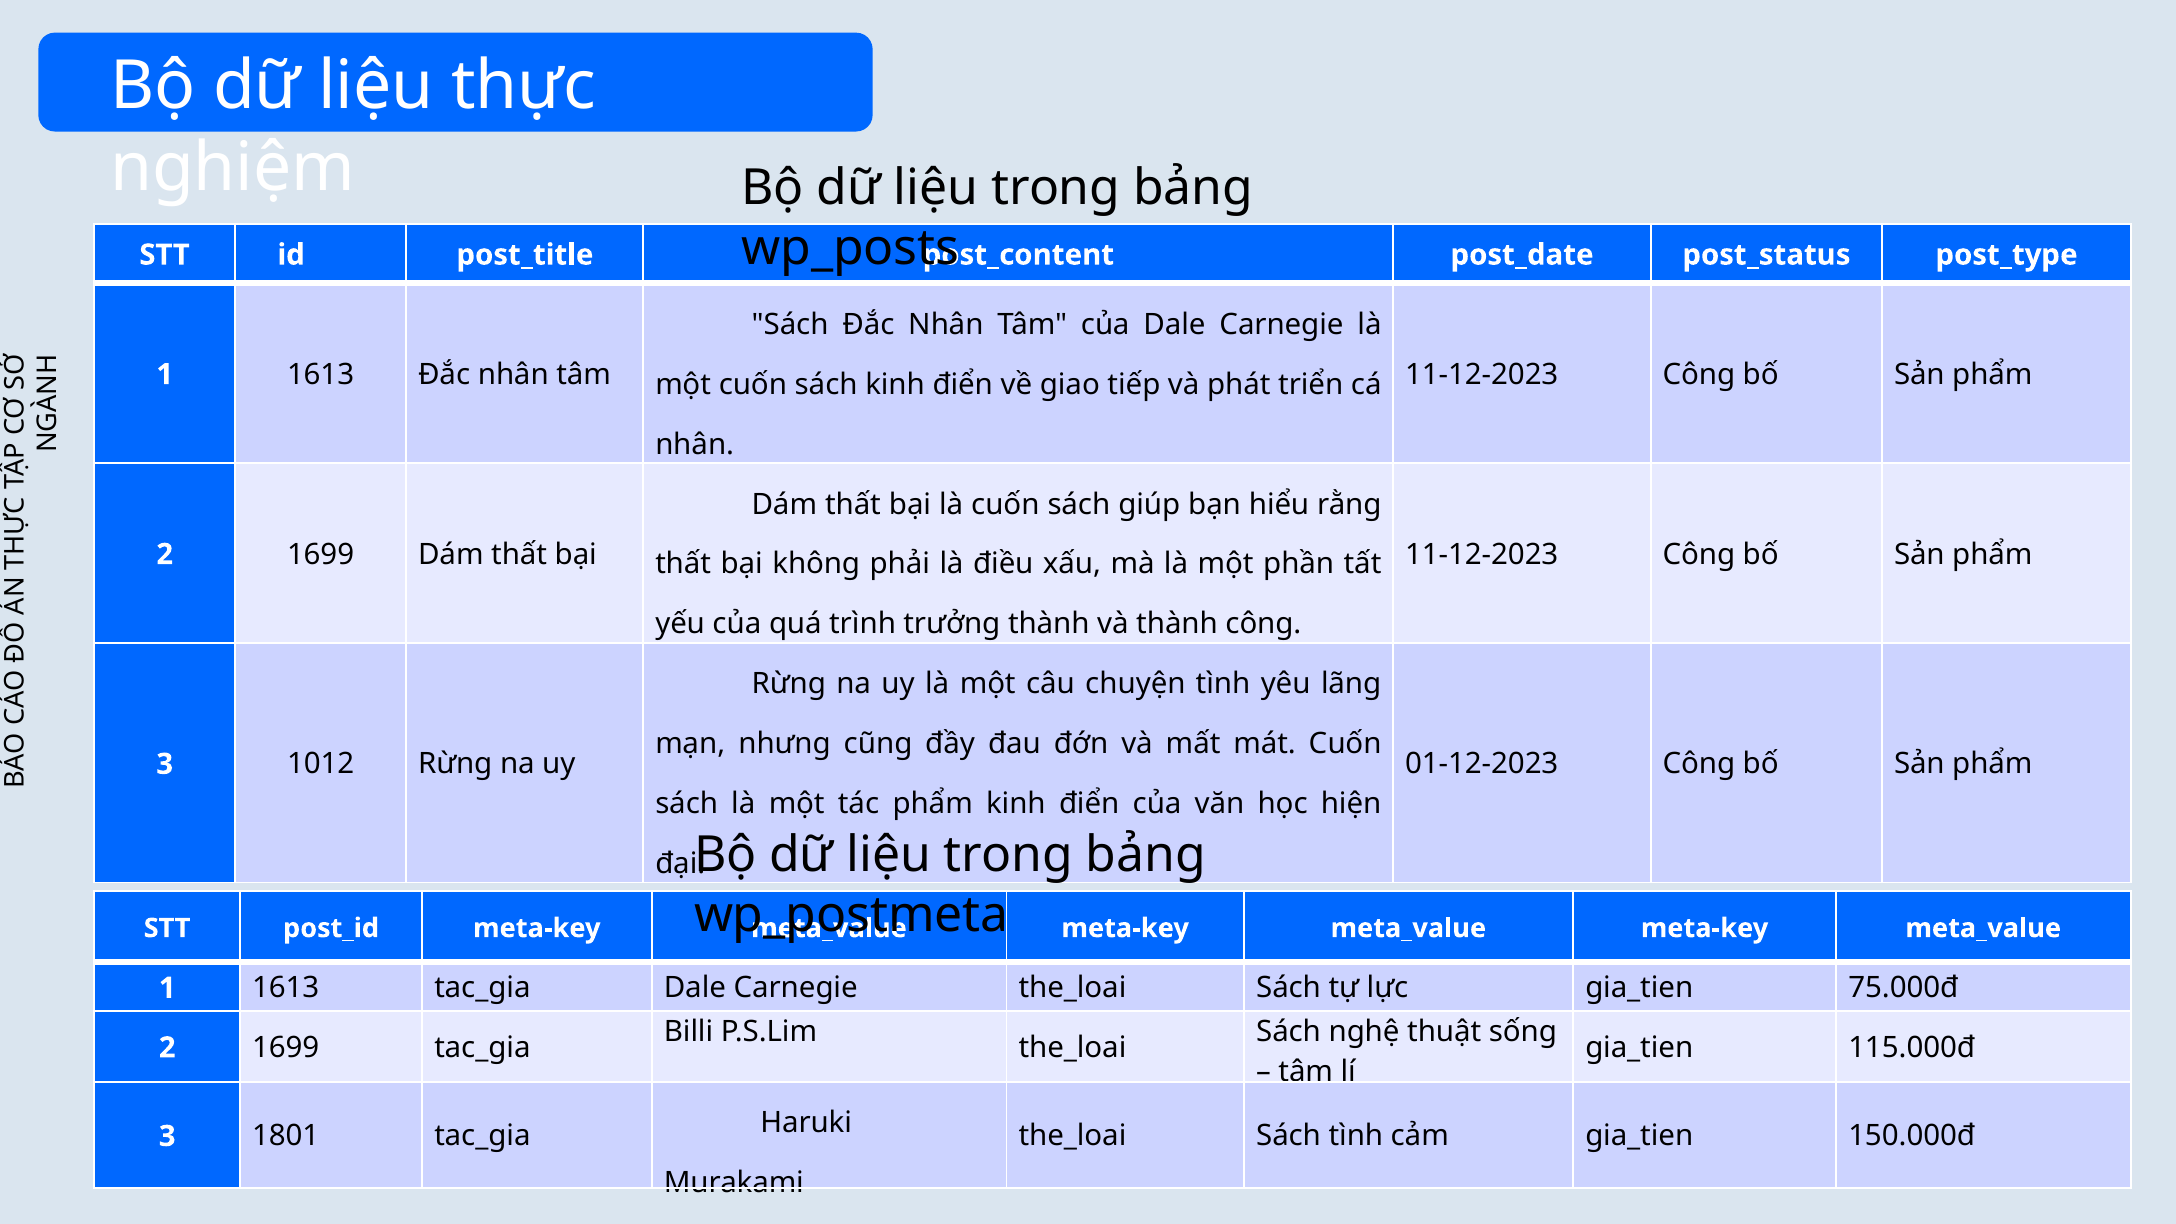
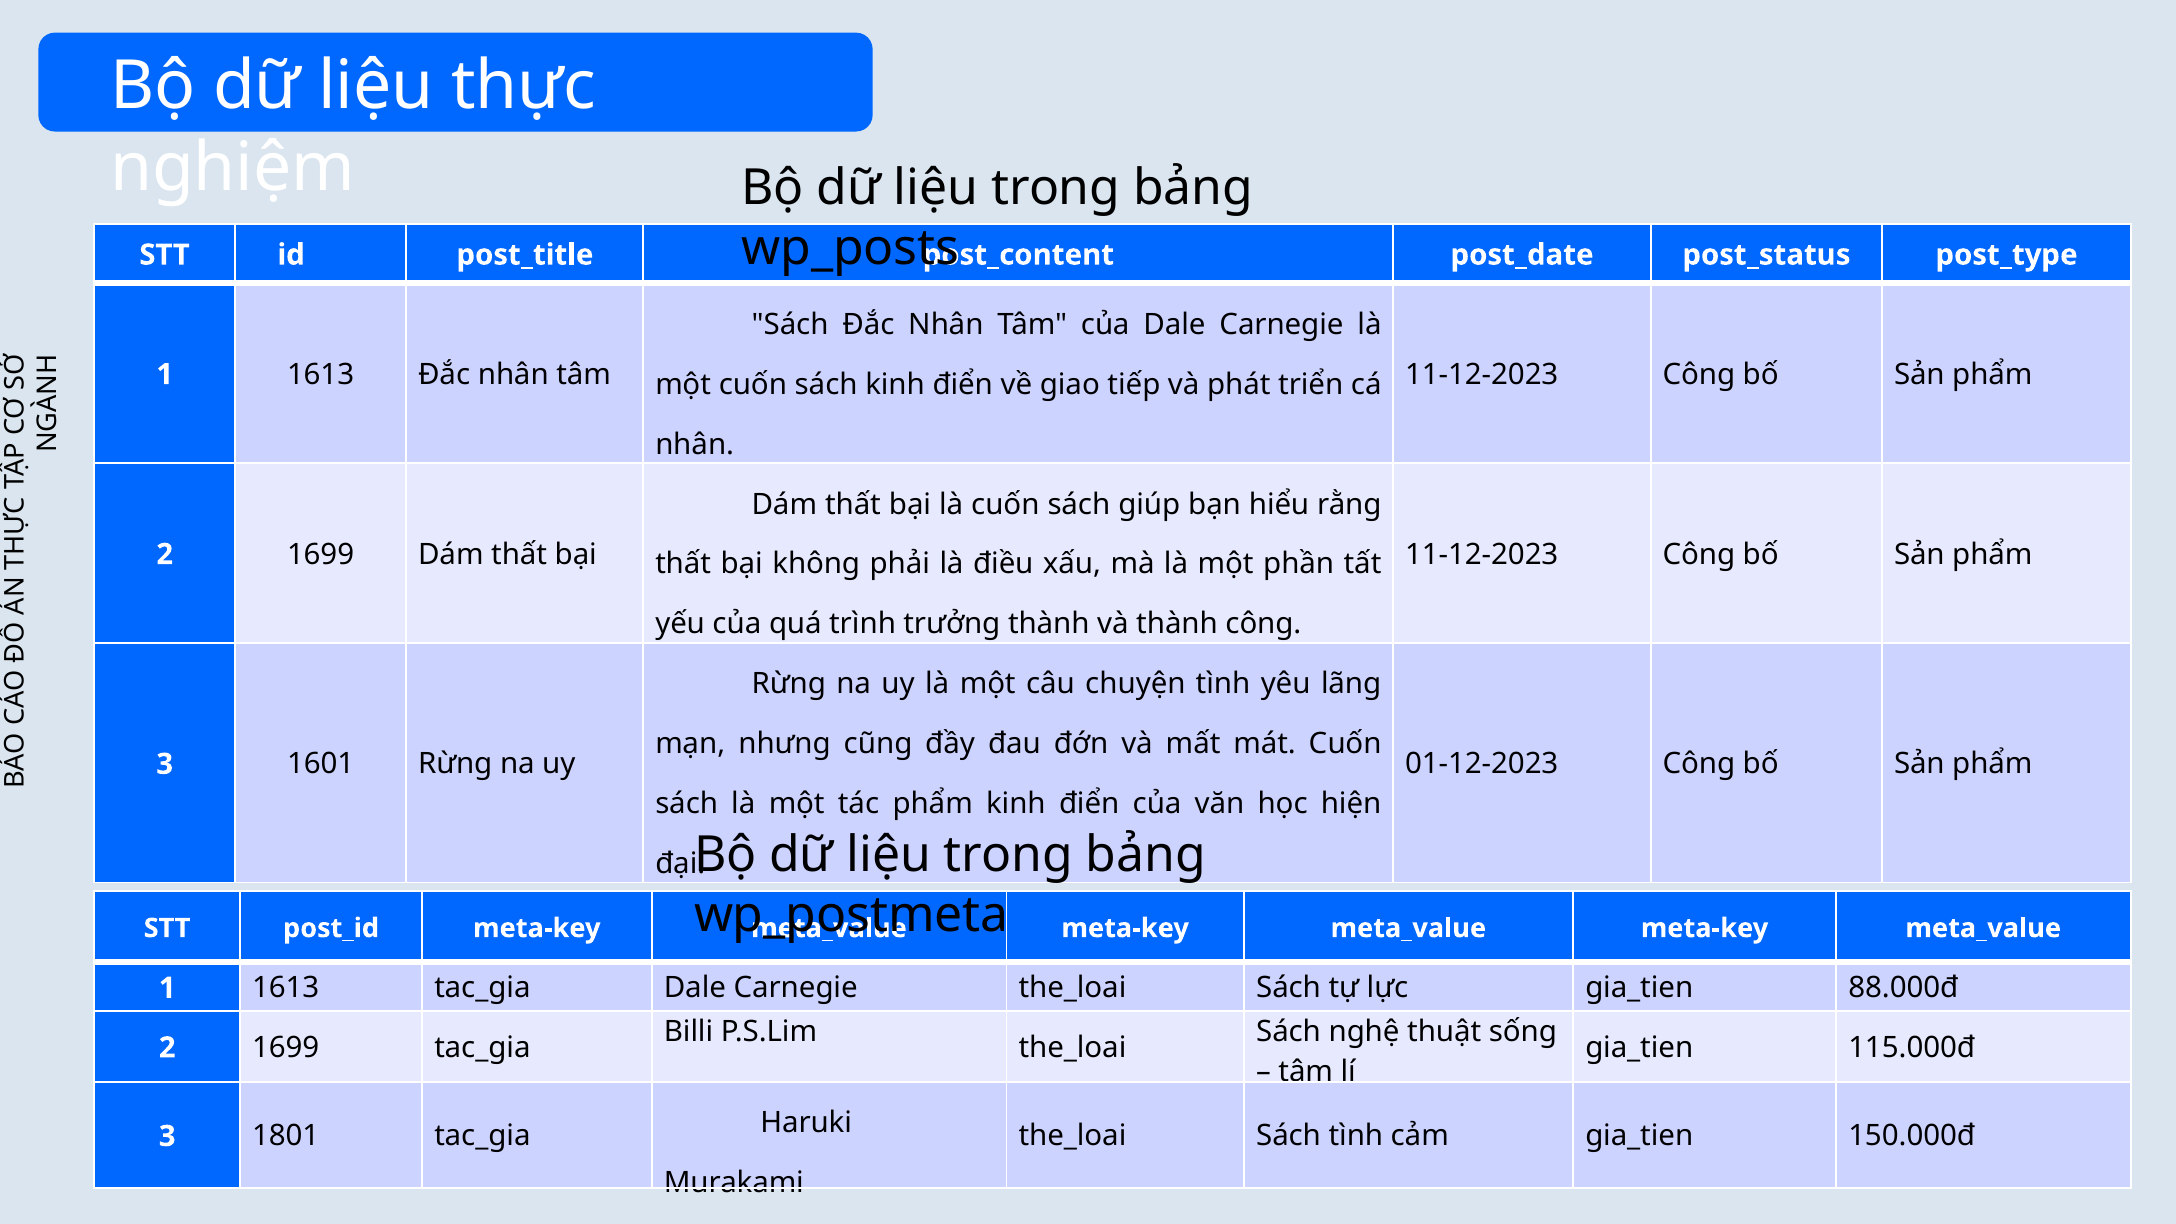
1012: 1012 -> 1601
75.000đ: 75.000đ -> 88.000đ
